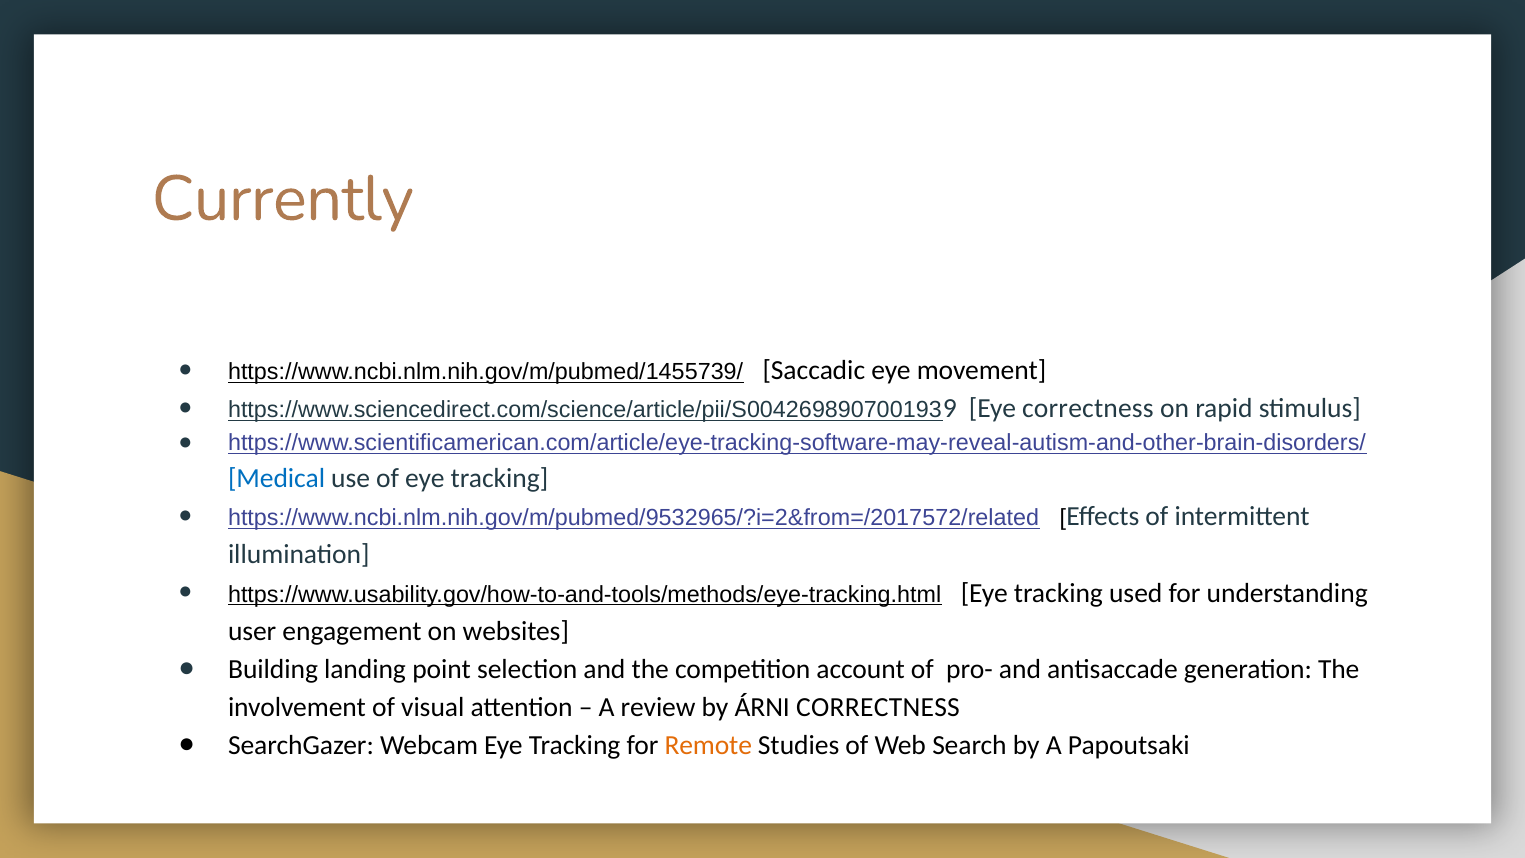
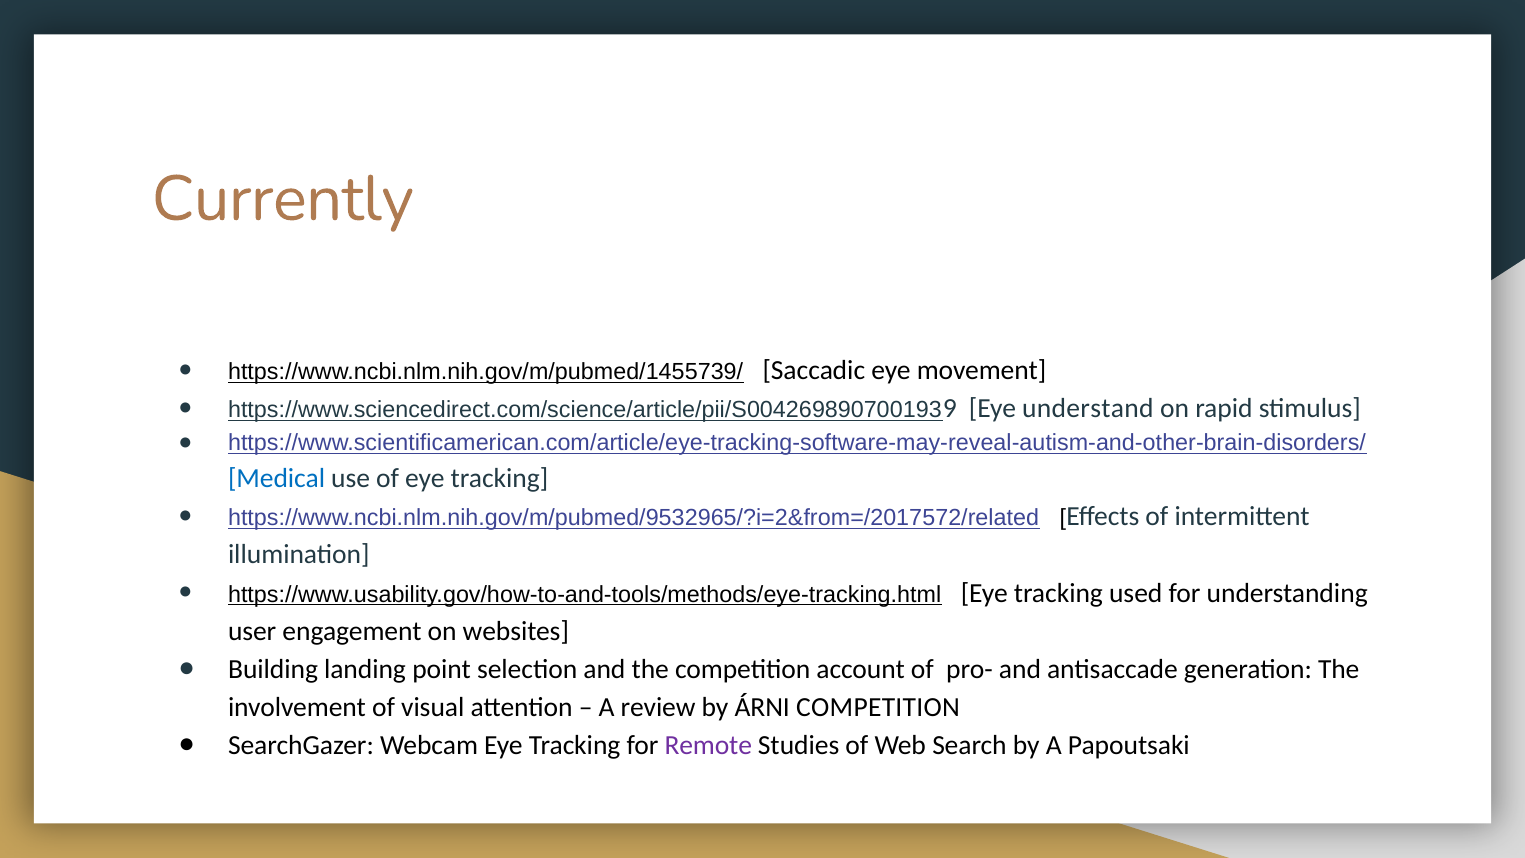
Eye correctness: correctness -> understand
ÁRNI CORRECTNESS: CORRECTNESS -> COMPETITION
Remote colour: orange -> purple
